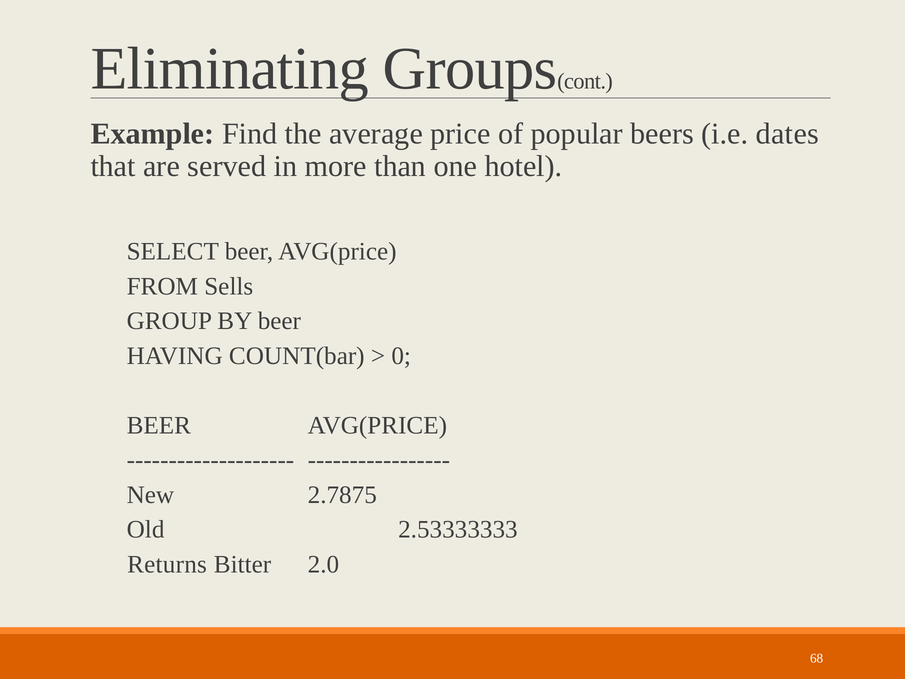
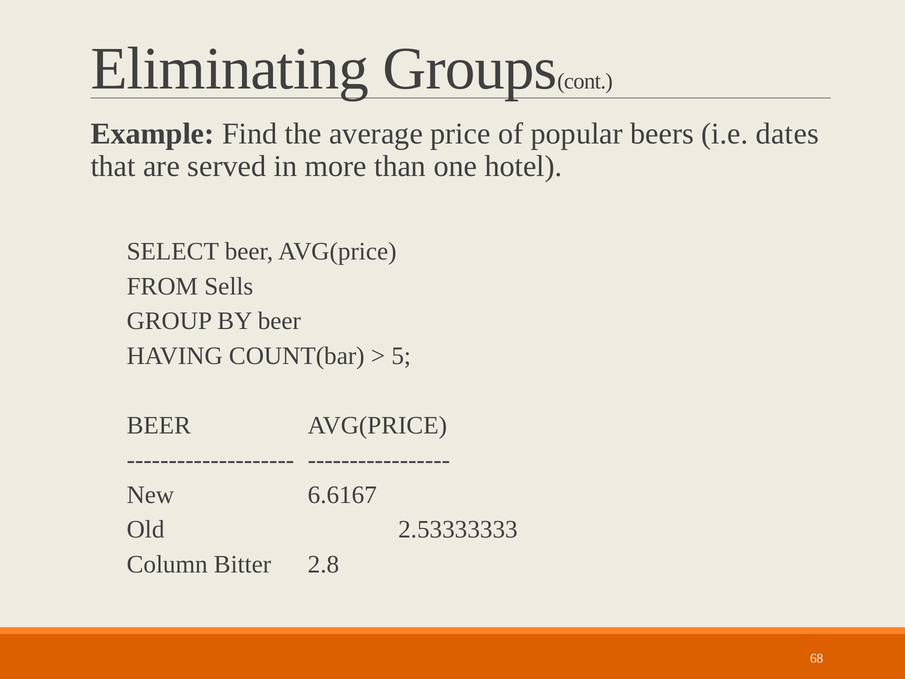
0: 0 -> 5
2.7875: 2.7875 -> 6.6167
Returns: Returns -> Column
2.0: 2.0 -> 2.8
